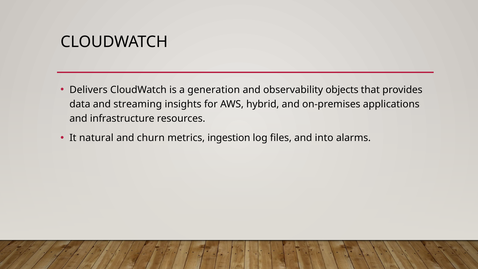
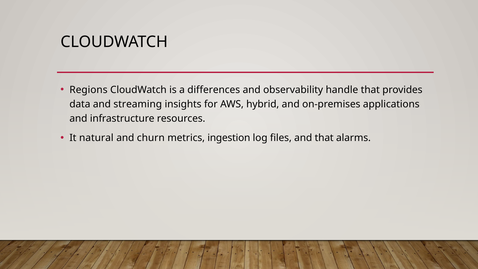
Delivers: Delivers -> Regions
generation: generation -> differences
objects: objects -> handle
and into: into -> that
